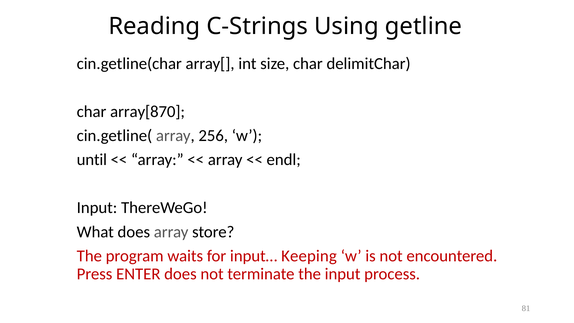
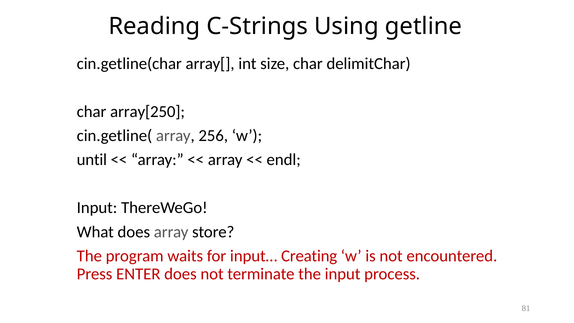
array[870: array[870 -> array[250
Keeping: Keeping -> Creating
